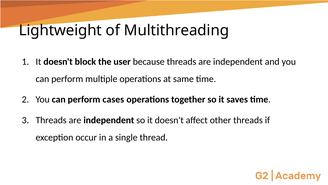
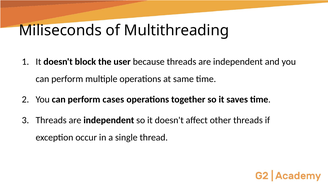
Lightweight: Lightweight -> Miliseconds
